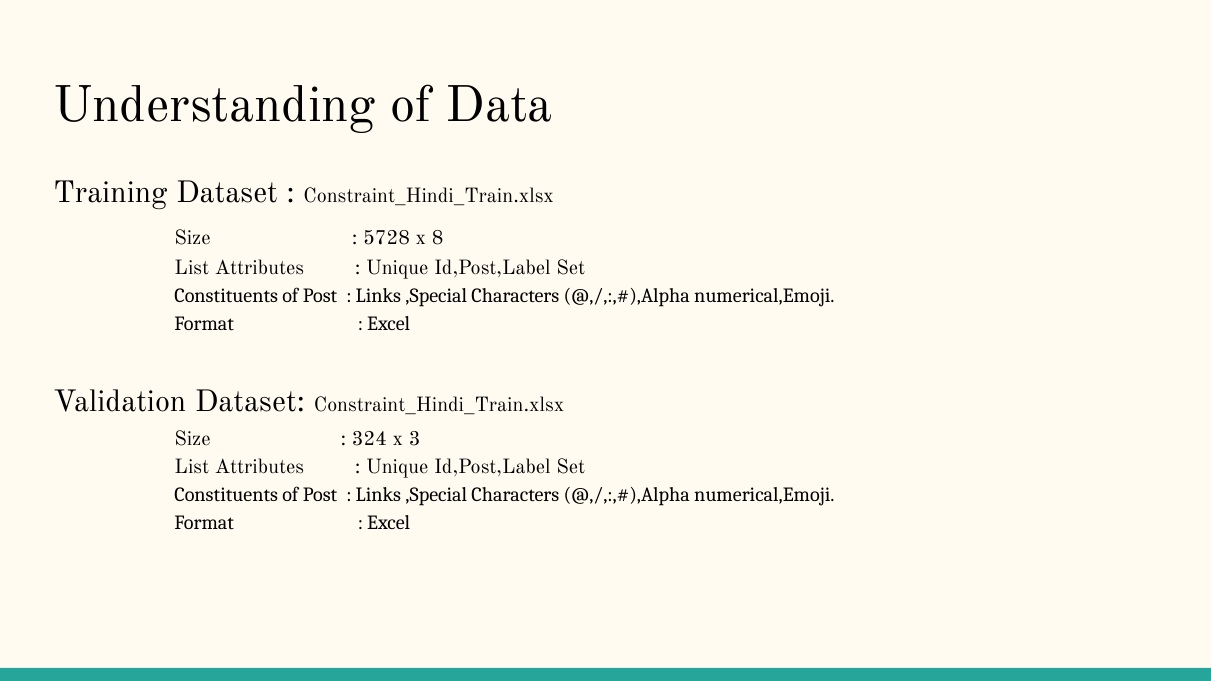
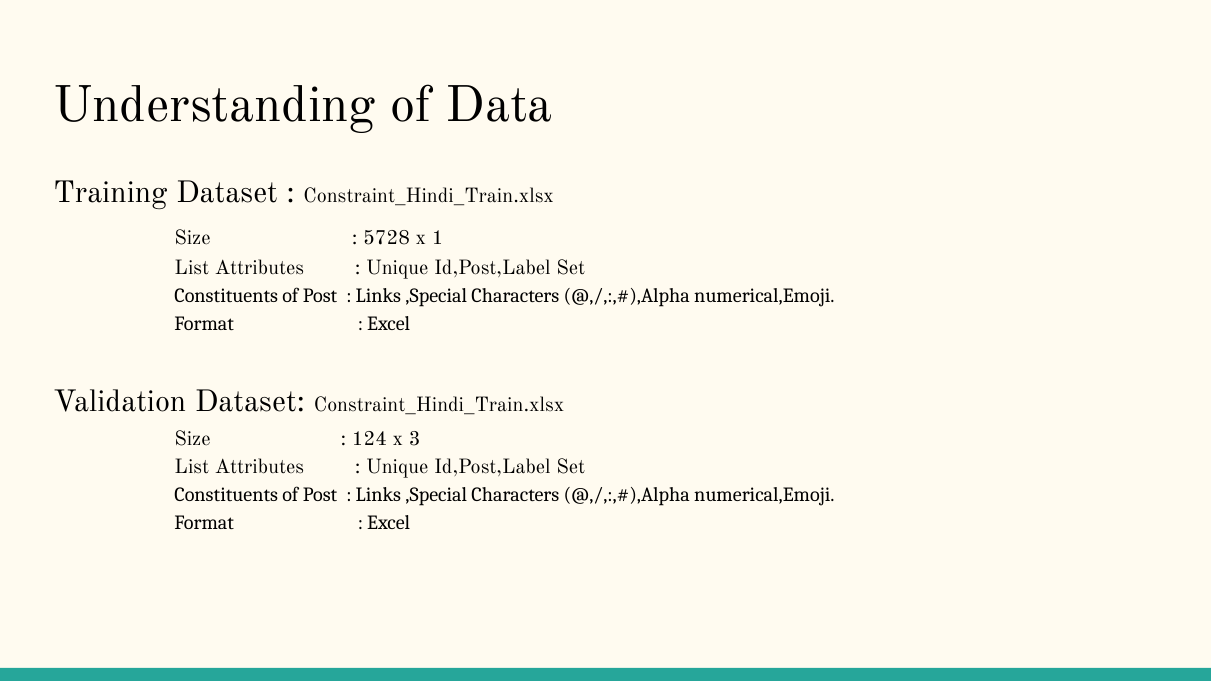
8: 8 -> 1
324: 324 -> 124
